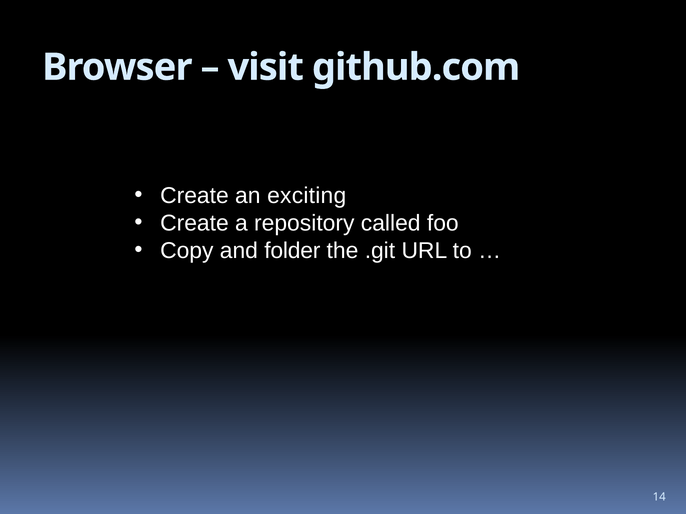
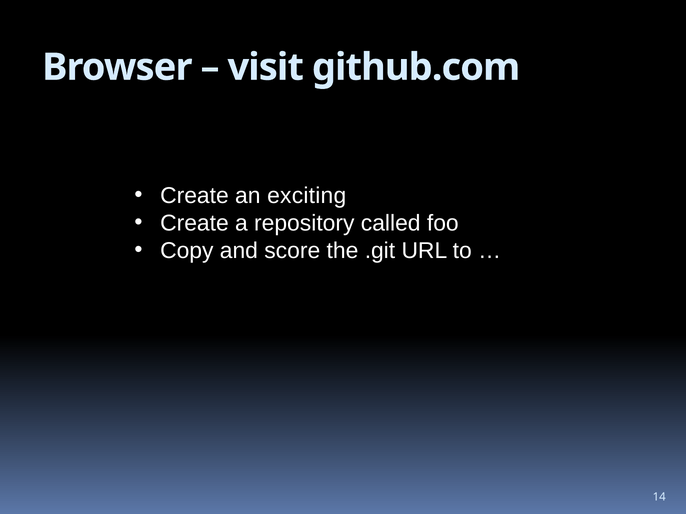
folder: folder -> score
